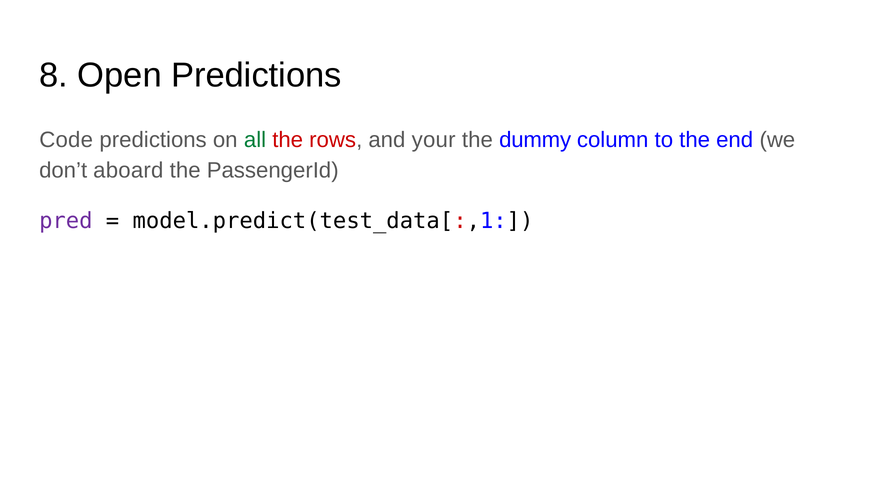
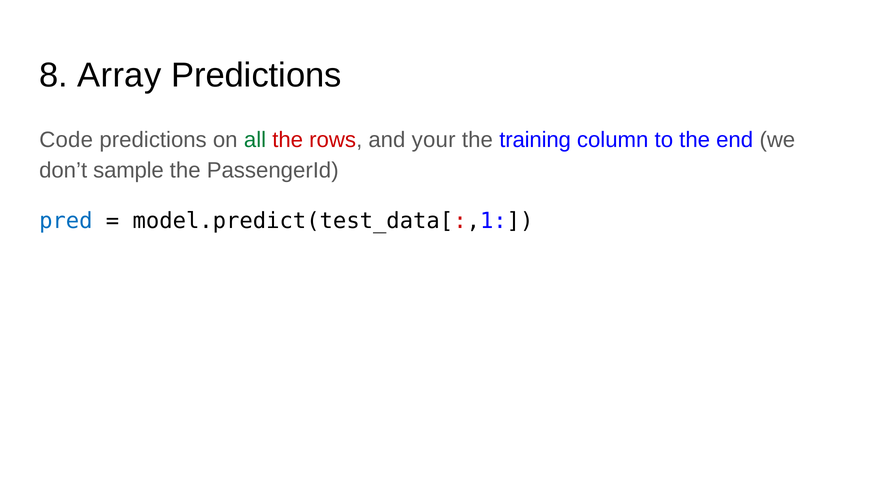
Open: Open -> Array
dummy: dummy -> training
aboard: aboard -> sample
pred colour: purple -> blue
